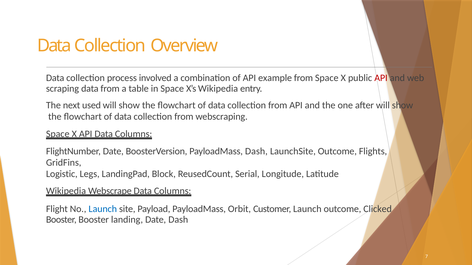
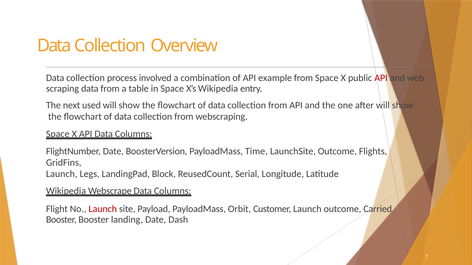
PayloadMass Dash: Dash -> Time
Logistic at (62, 174): Logistic -> Launch
Launch at (103, 209) colour: blue -> red
Clicked: Clicked -> Carried
